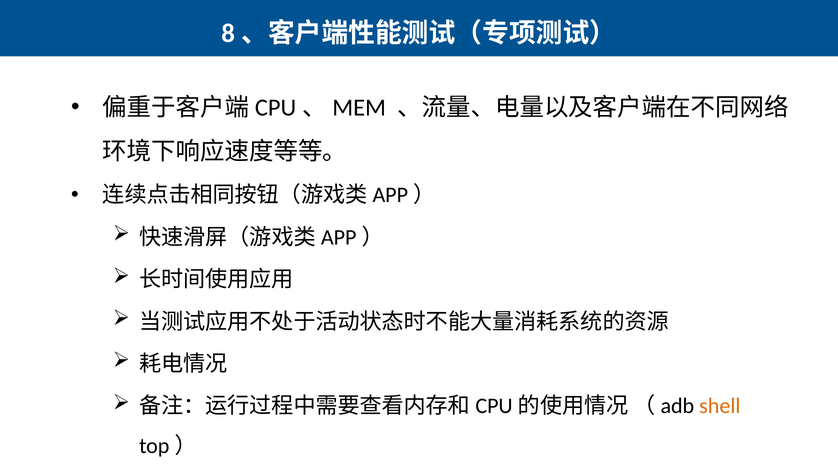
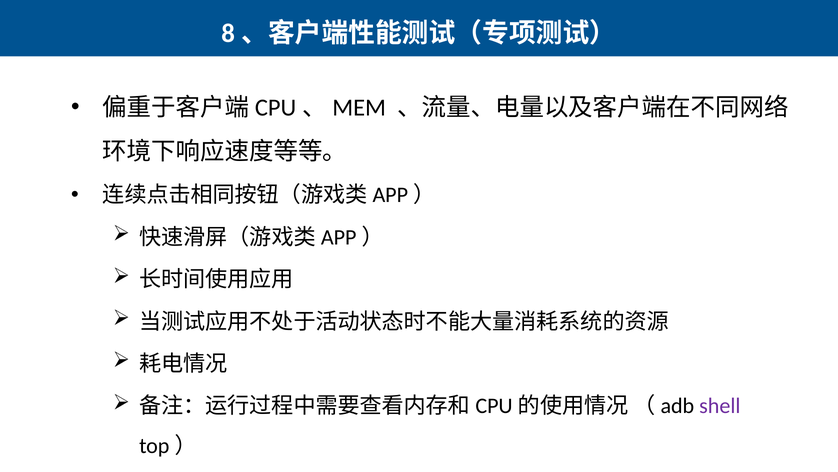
shell colour: orange -> purple
